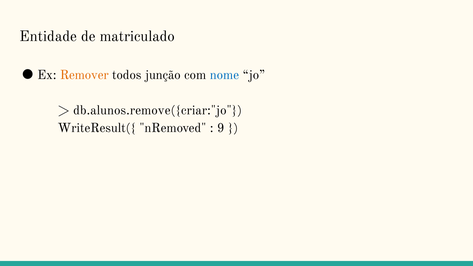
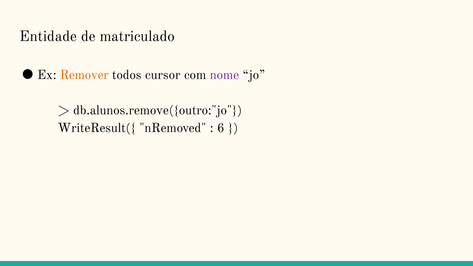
junção: junção -> cursor
nome colour: blue -> purple
db.alunos.remove({criar:"jo: db.alunos.remove({criar:"jo -> db.alunos.remove({outro:"jo
9: 9 -> 6
